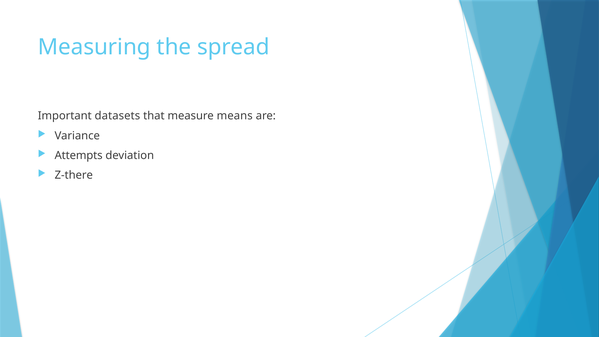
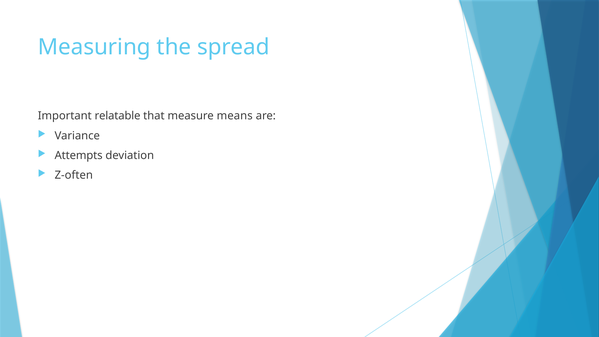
datasets: datasets -> relatable
Z-there: Z-there -> Z-often
